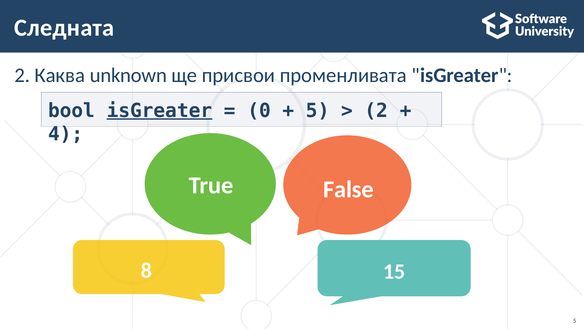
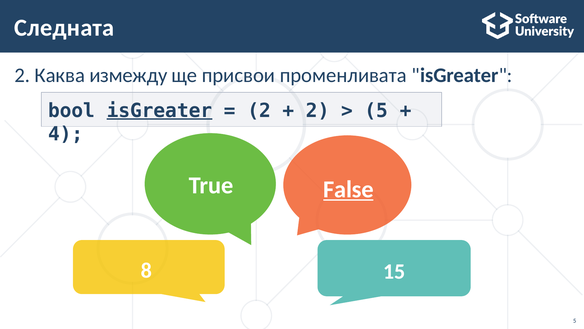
unknown: unknown -> измежду
0 at (259, 110): 0 -> 2
5 at (318, 110): 5 -> 2
2 at (376, 110): 2 -> 5
False underline: none -> present
